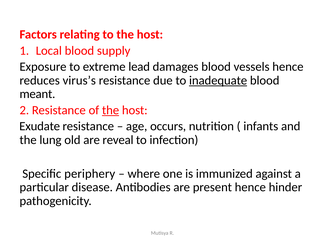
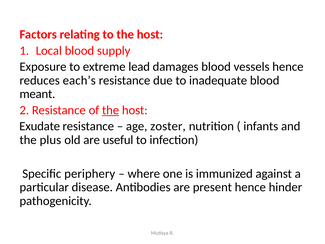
virus’s: virus’s -> each’s
inadequate underline: present -> none
occurs: occurs -> zoster
lung: lung -> plus
reveal: reveal -> useful
